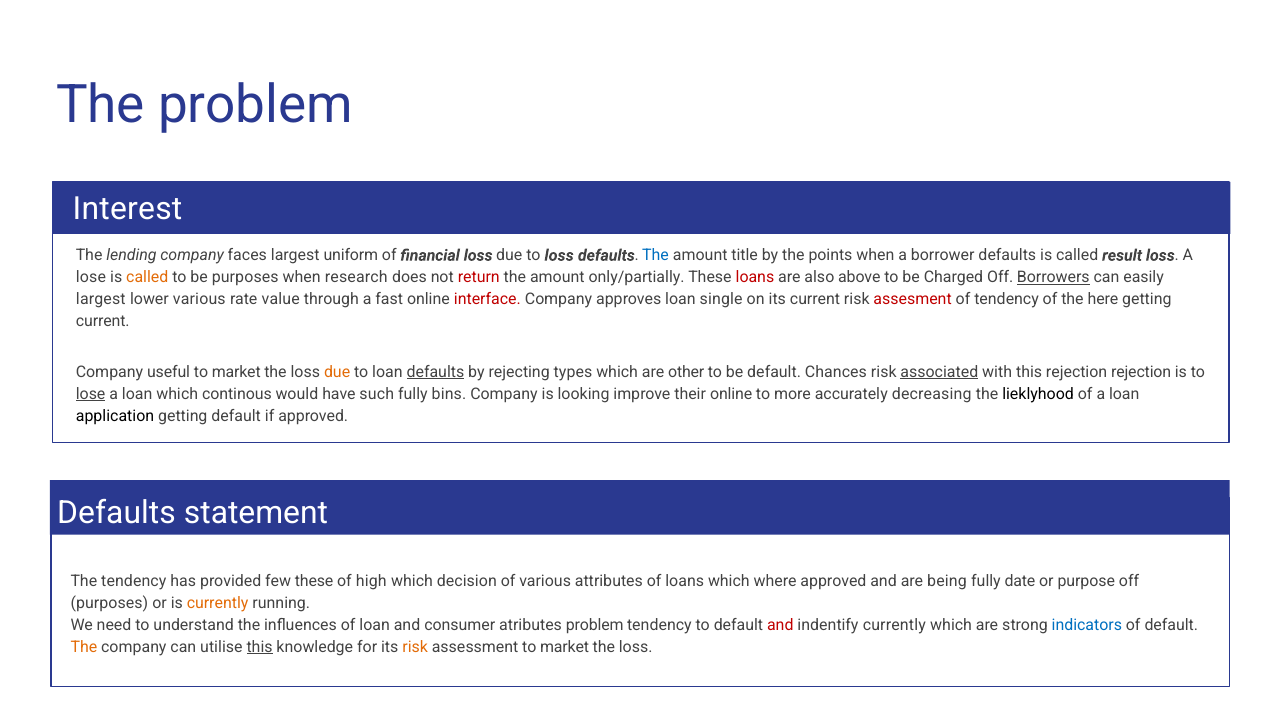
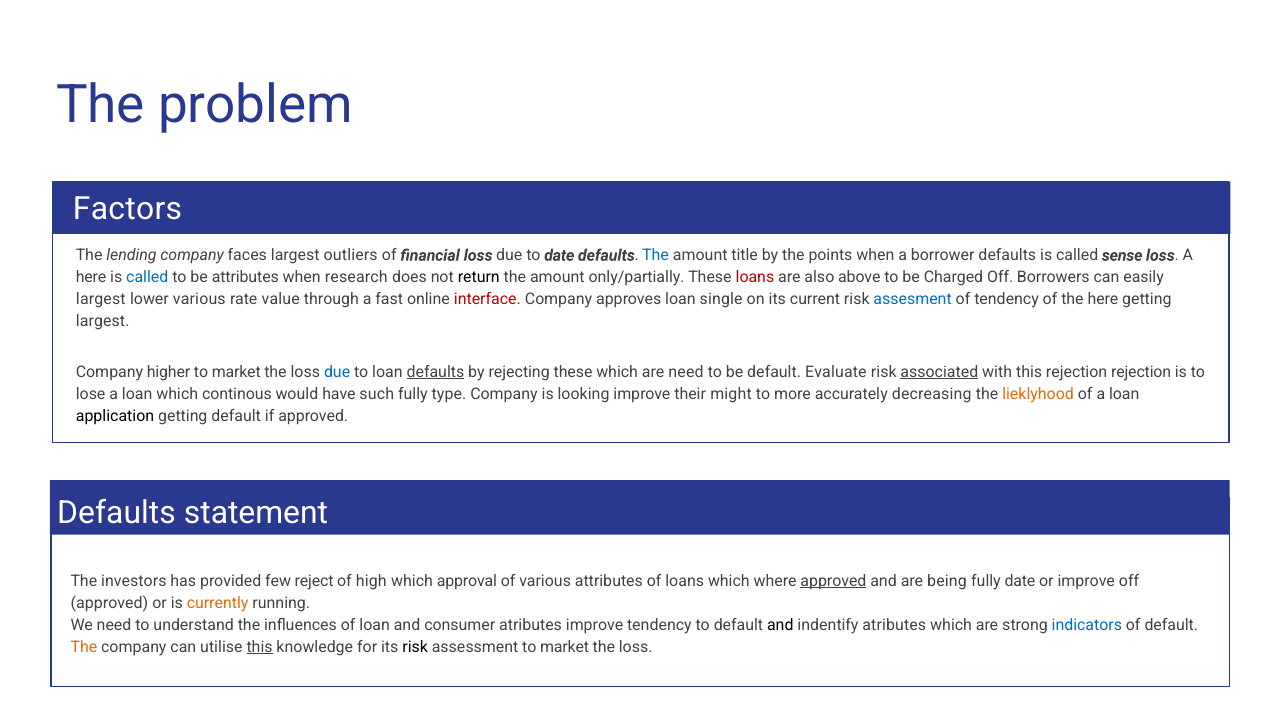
Interest: Interest -> Factors
uniform: uniform -> outliers
to loss: loss -> date
result: result -> sense
lose at (91, 277): lose -> here
called at (147, 277) colour: orange -> blue
be purposes: purposes -> attributes
return colour: red -> black
Borrowers underline: present -> none
assesment colour: red -> blue
current at (103, 321): current -> largest
useful: useful -> higher
due at (337, 372) colour: orange -> blue
rejecting types: types -> these
are other: other -> need
Chances: Chances -> Evaluate
lose at (91, 394) underline: present -> none
bins: bins -> type
their online: online -> might
lieklyhood colour: black -> orange
The tendency: tendency -> investors
few these: these -> reject
decision: decision -> approval
approved at (833, 581) underline: none -> present
or purpose: purpose -> improve
purposes at (109, 603): purposes -> approved
atributes problem: problem -> improve
and at (780, 625) colour: red -> black
indentify currently: currently -> atributes
risk at (415, 647) colour: orange -> black
